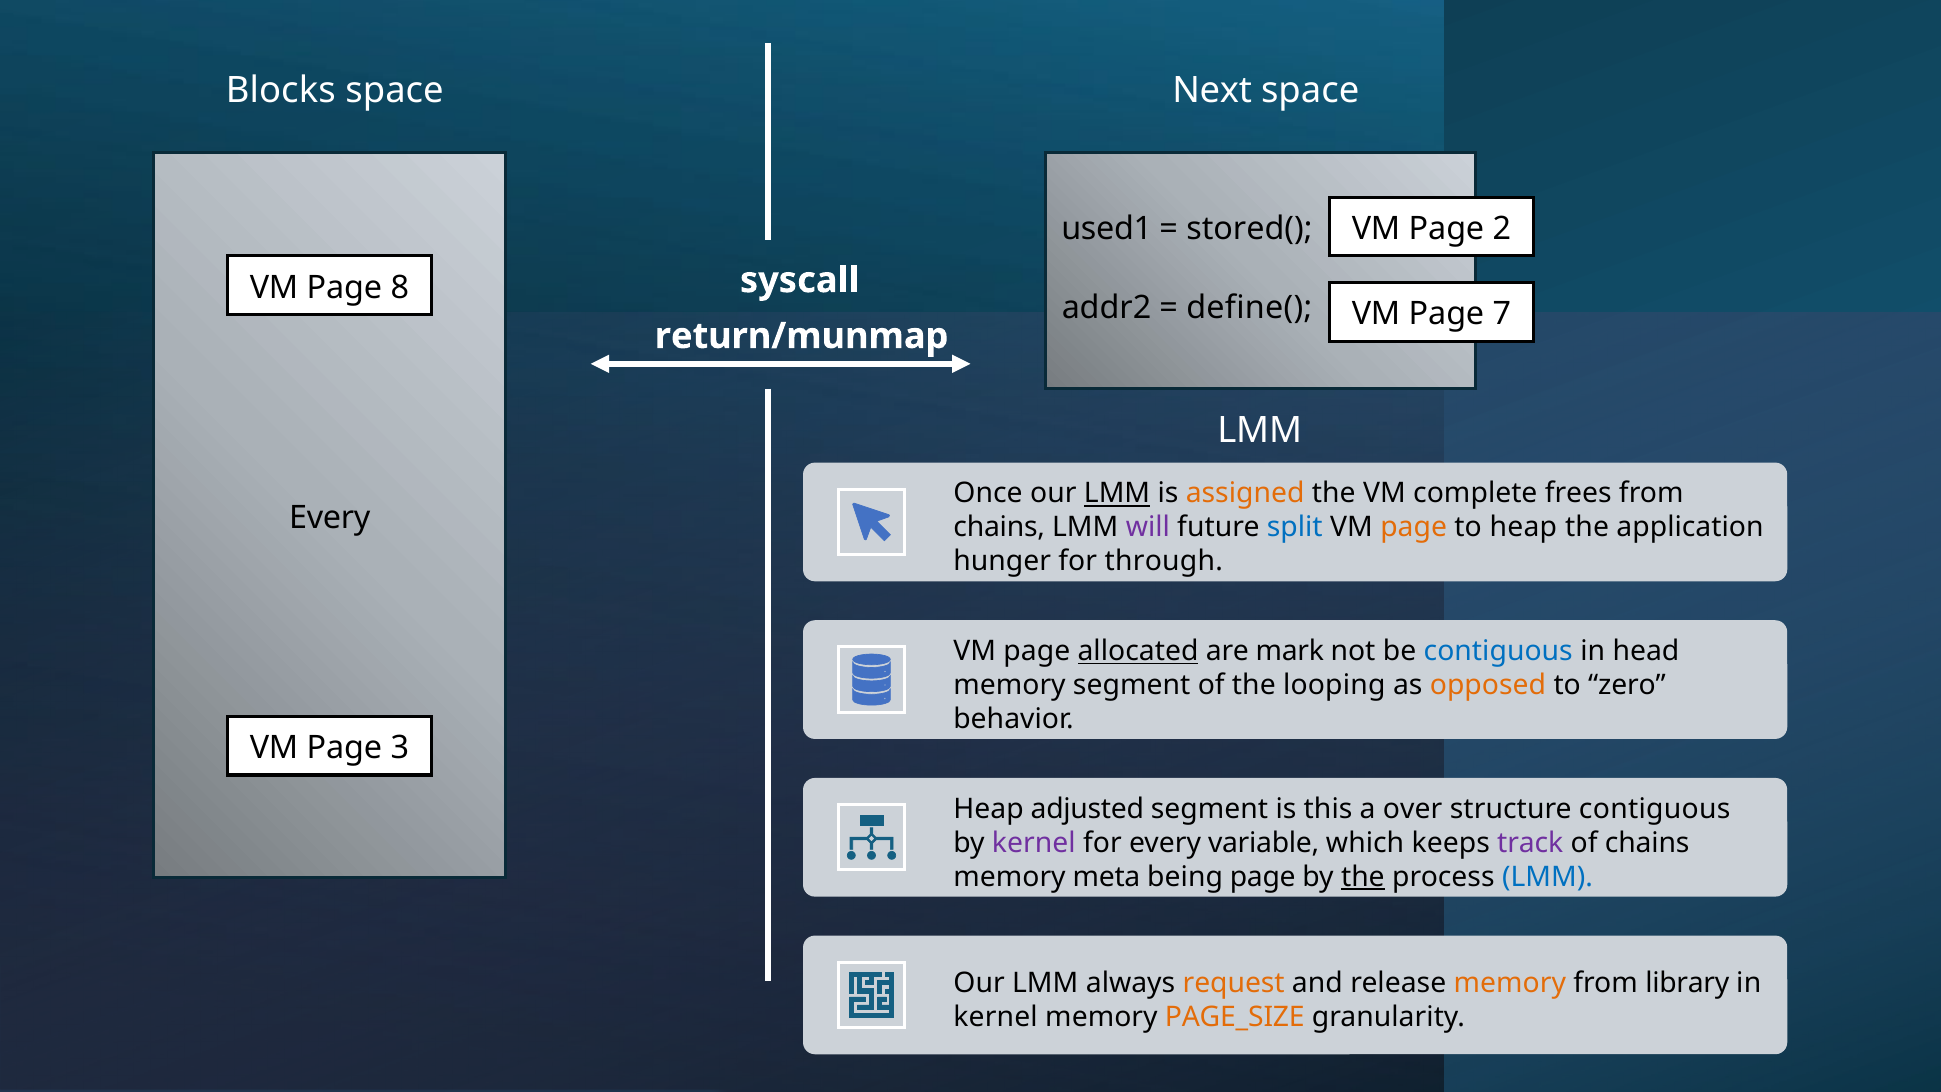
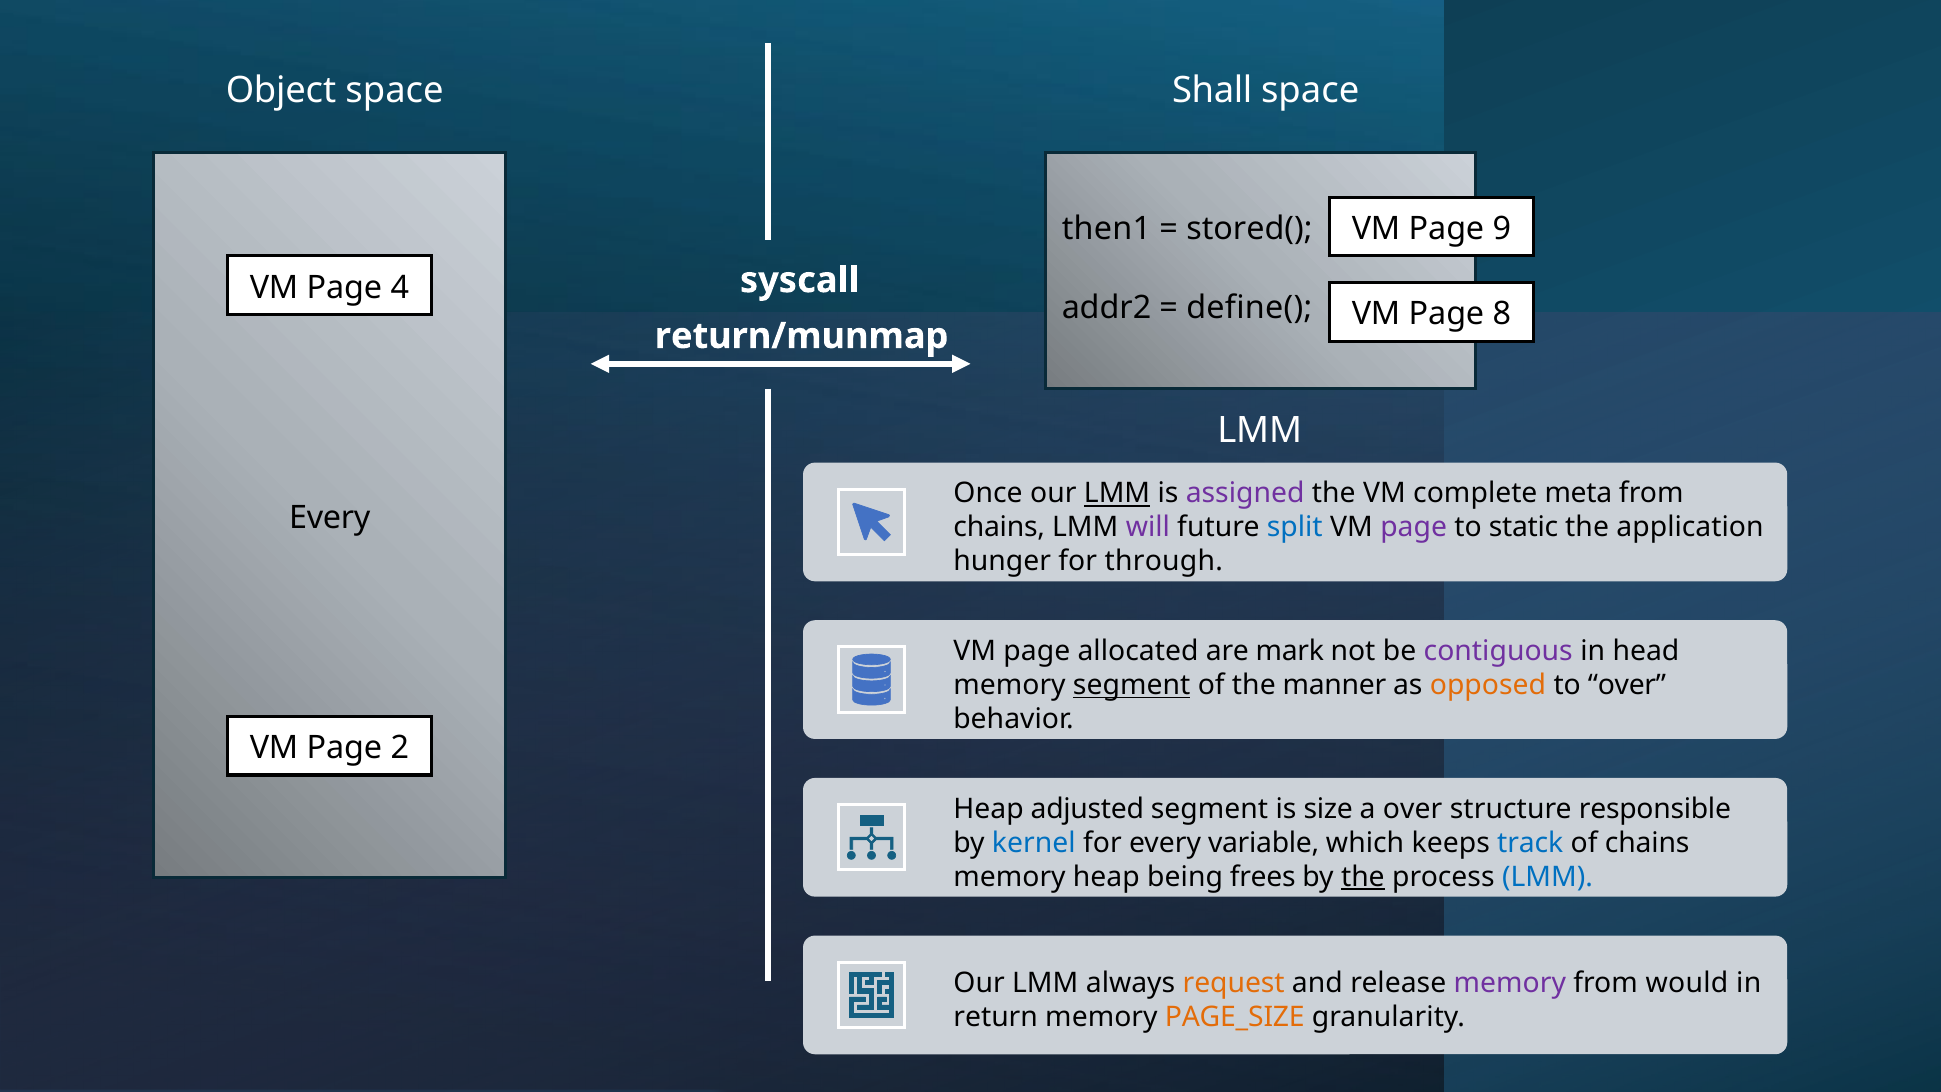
Blocks: Blocks -> Object
Next: Next -> Shall
used1: used1 -> then1
2: 2 -> 9
8: 8 -> 4
7: 7 -> 8
assigned colour: orange -> purple
frees: frees -> meta
page at (1414, 527) colour: orange -> purple
to heap: heap -> static
allocated underline: present -> none
contiguous at (1498, 651) colour: blue -> purple
segment at (1132, 685) underline: none -> present
looping: looping -> manner
to zero: zero -> over
3: 3 -> 2
this: this -> size
structure contiguous: contiguous -> responsible
kernel at (1034, 843) colour: purple -> blue
track colour: purple -> blue
memory meta: meta -> heap
being page: page -> frees
memory at (1510, 983) colour: orange -> purple
library: library -> would
kernel at (996, 1017): kernel -> return
